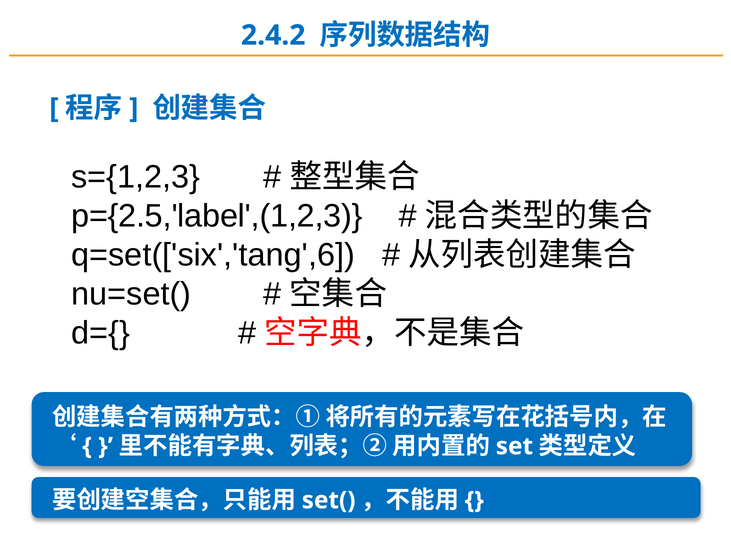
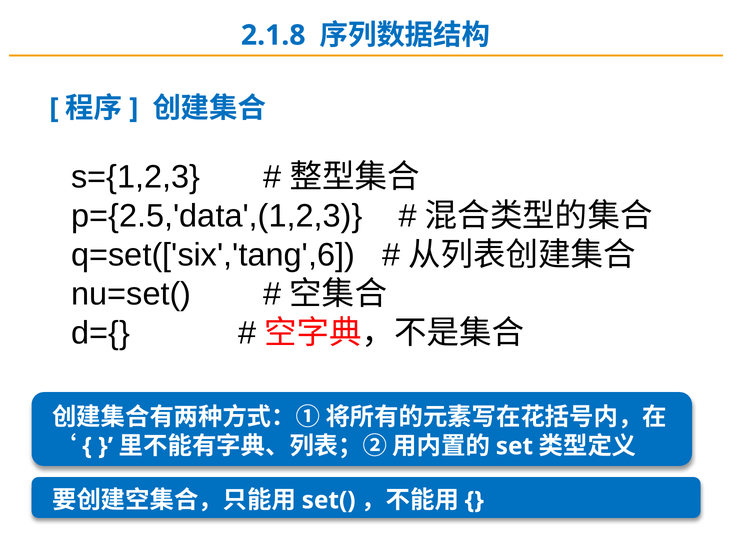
2.4.2: 2.4.2 -> 2.1.8
p={2.5,'label',(1,2,3: p={2.5,'label',(1,2,3 -> p={2.5,'data',(1,2,3
